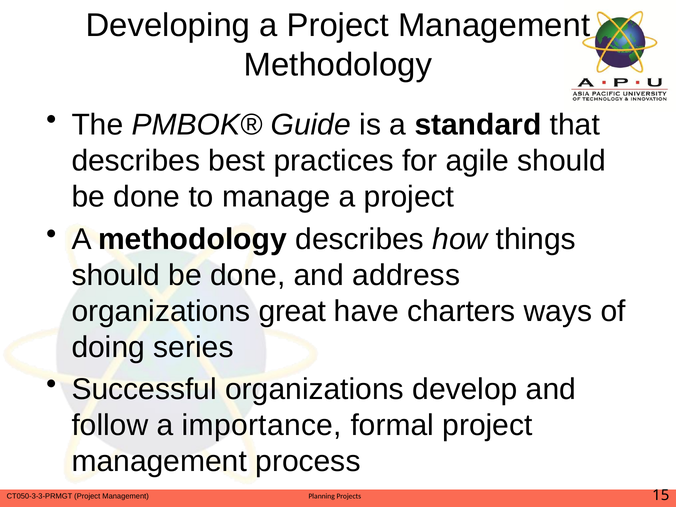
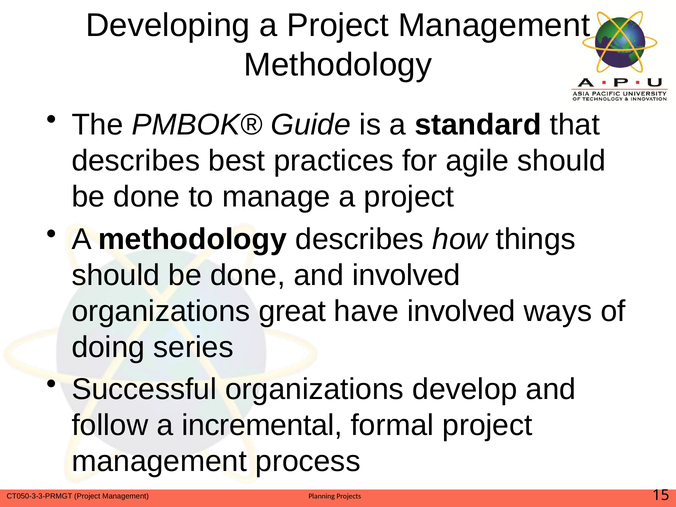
and address: address -> involved
have charters: charters -> involved
importance: importance -> incremental
